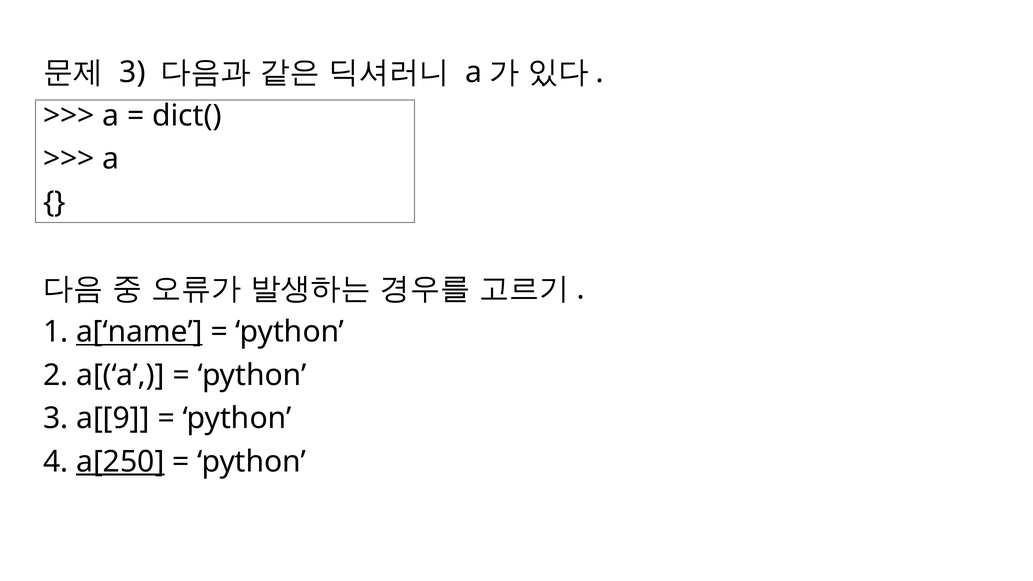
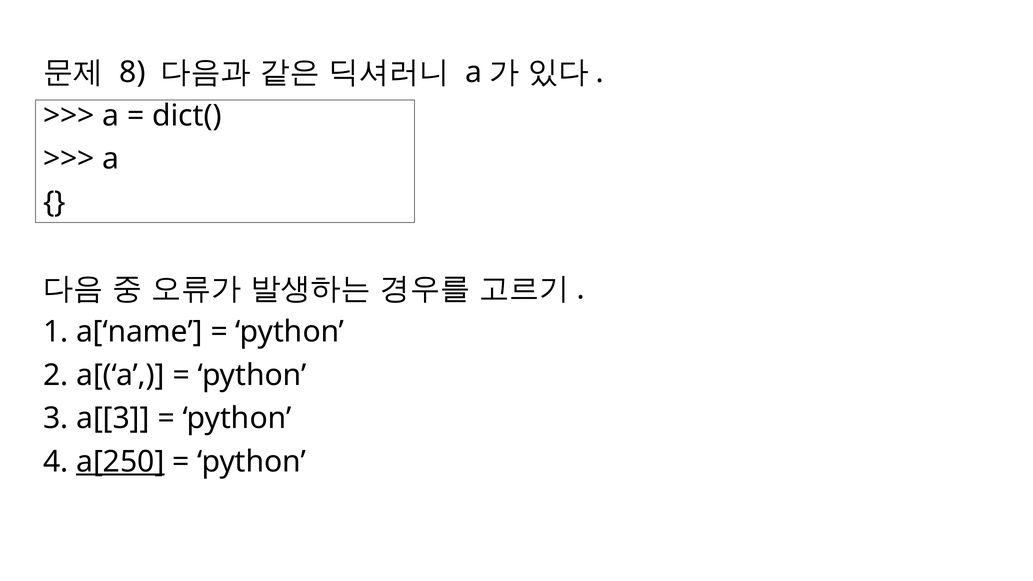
3 at (133, 72): 3 -> 8
a[‘name underline: present -> none
a[[9: a[[9 -> a[[3
